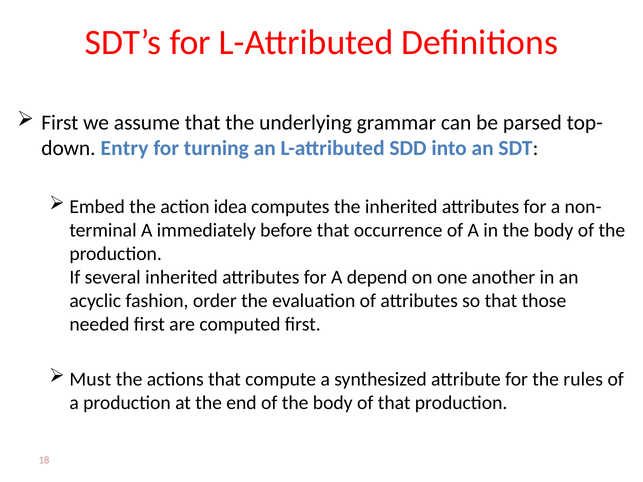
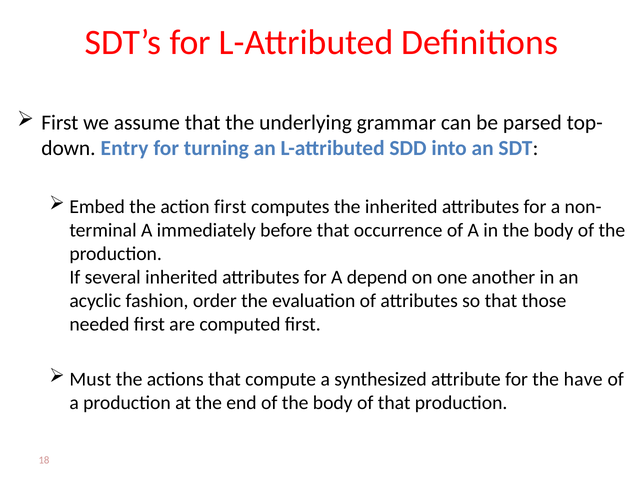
action idea: idea -> first
rules: rules -> have
